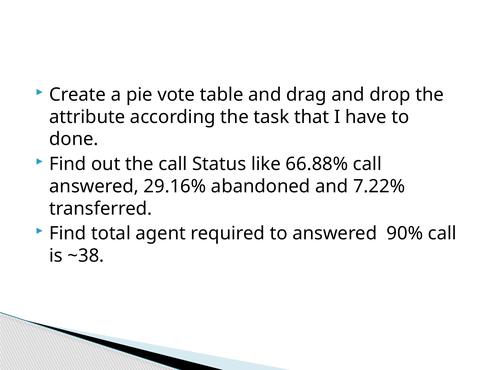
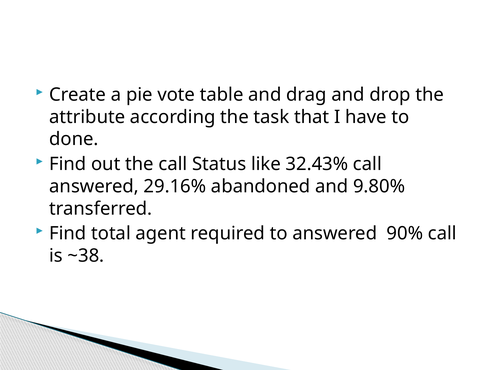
66.88%: 66.88% -> 32.43%
7.22%: 7.22% -> 9.80%
